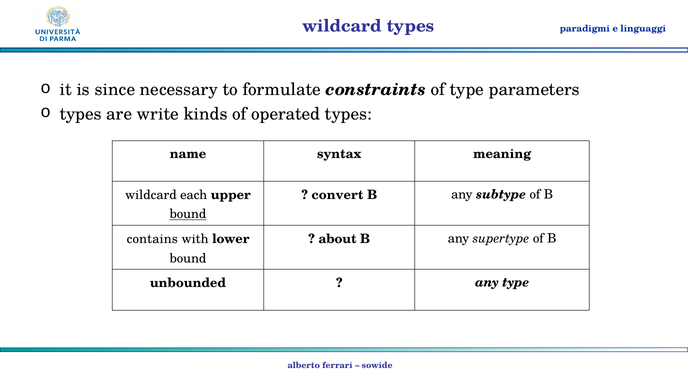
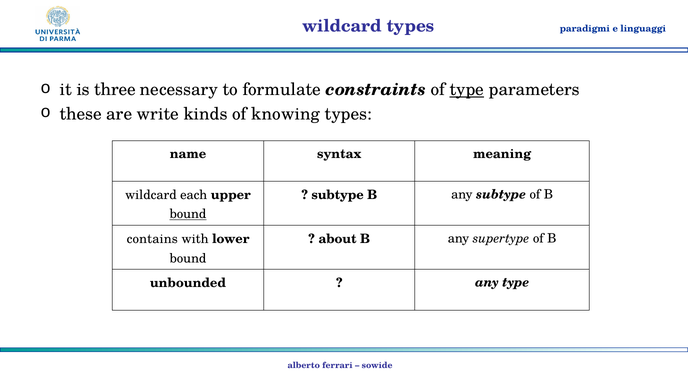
since: since -> three
type at (467, 90) underline: none -> present
types at (81, 114): types -> these
operated: operated -> knowing
convert at (337, 195): convert -> subtype
